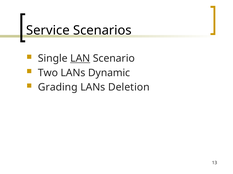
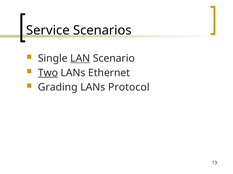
Two underline: none -> present
Dynamic: Dynamic -> Ethernet
Deletion: Deletion -> Protocol
